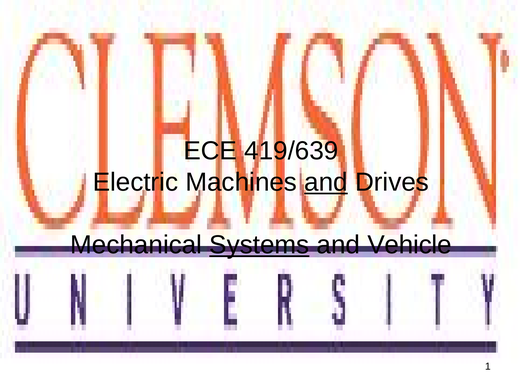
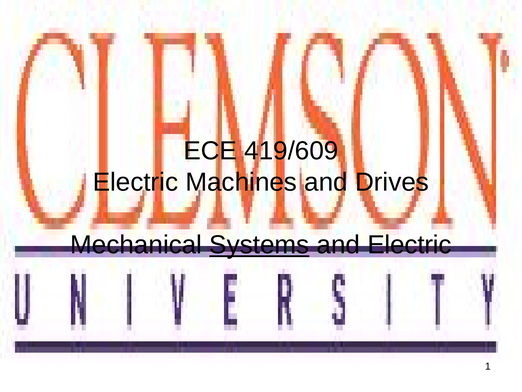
419/639: 419/639 -> 419/609
and at (326, 182) underline: present -> none
and Vehicle: Vehicle -> Electric
